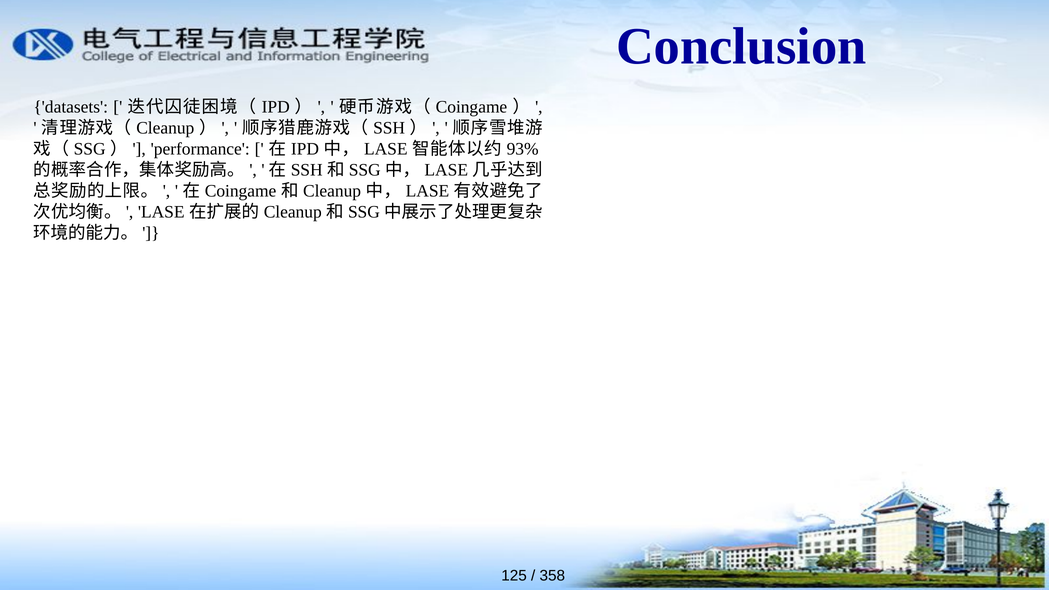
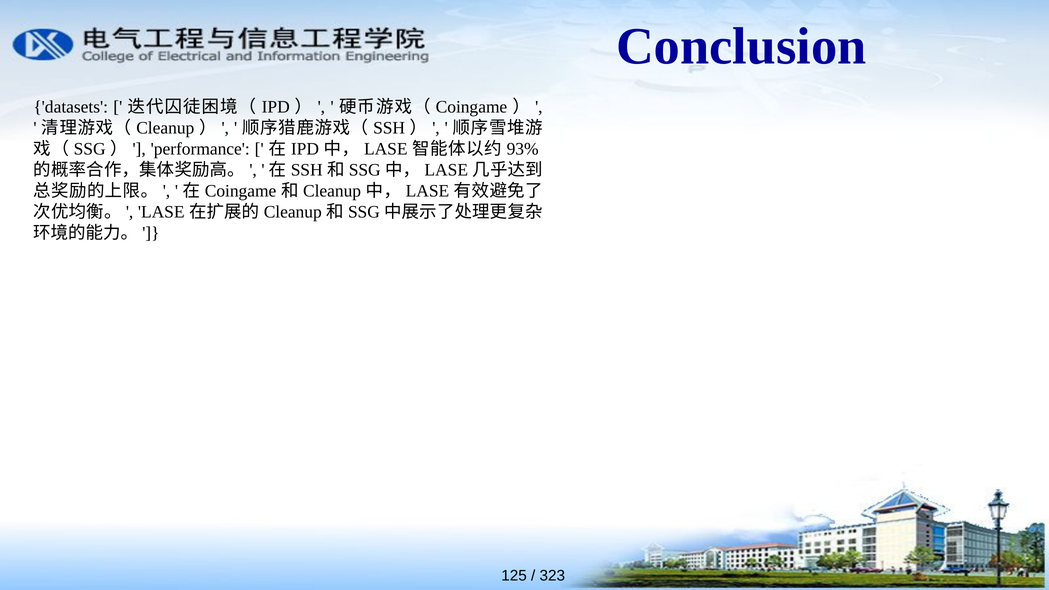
358: 358 -> 323
